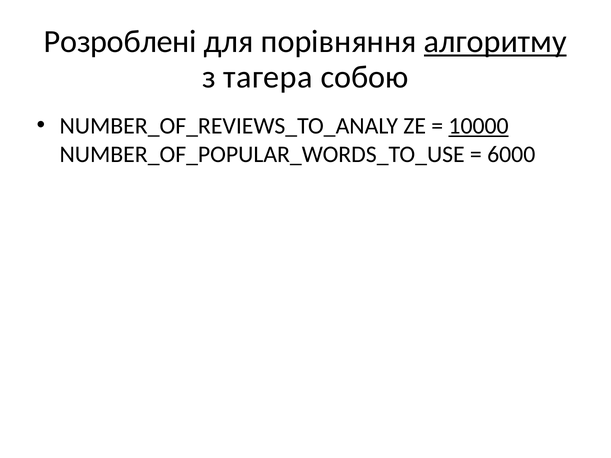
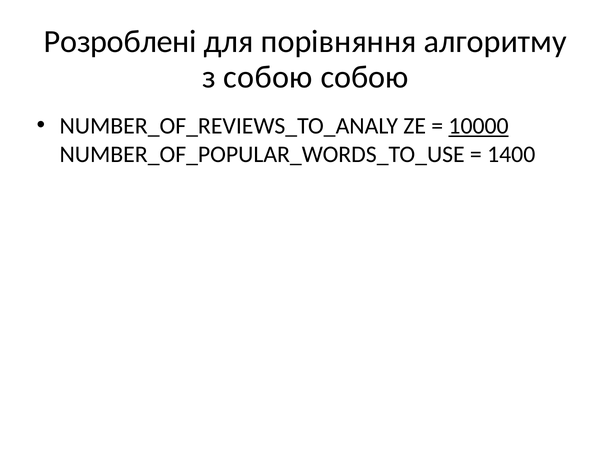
алгоритму underline: present -> none
з тагера: тагера -> собою
6000: 6000 -> 1400
